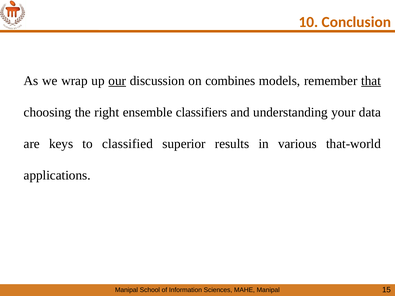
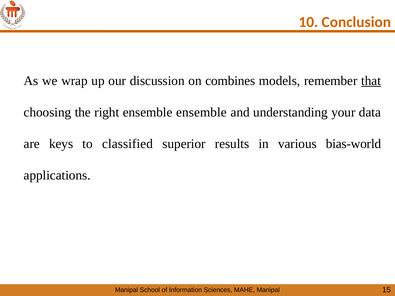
our underline: present -> none
ensemble classifiers: classifiers -> ensemble
that-world: that-world -> bias-world
